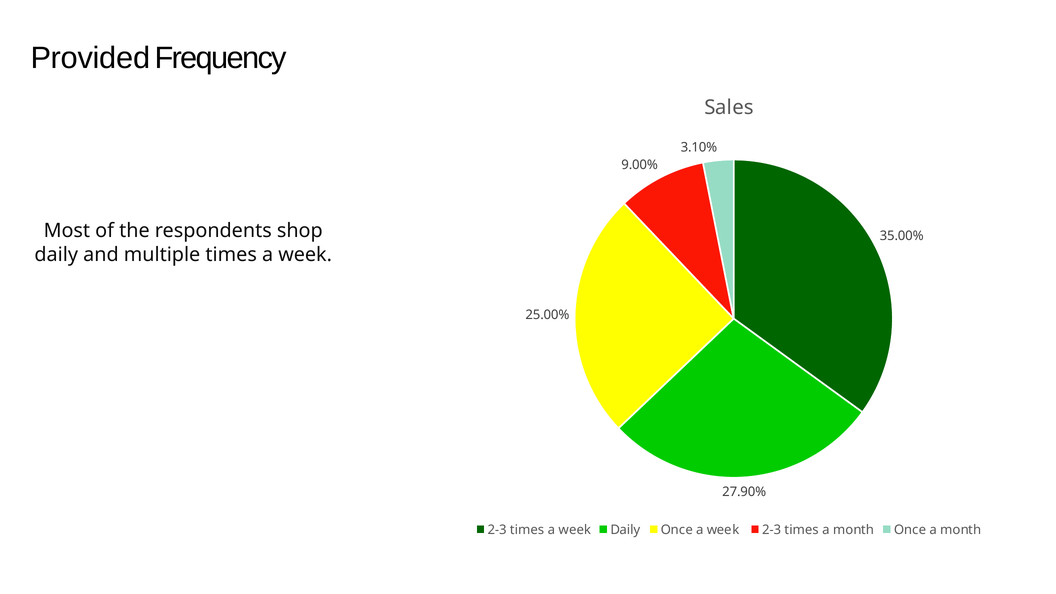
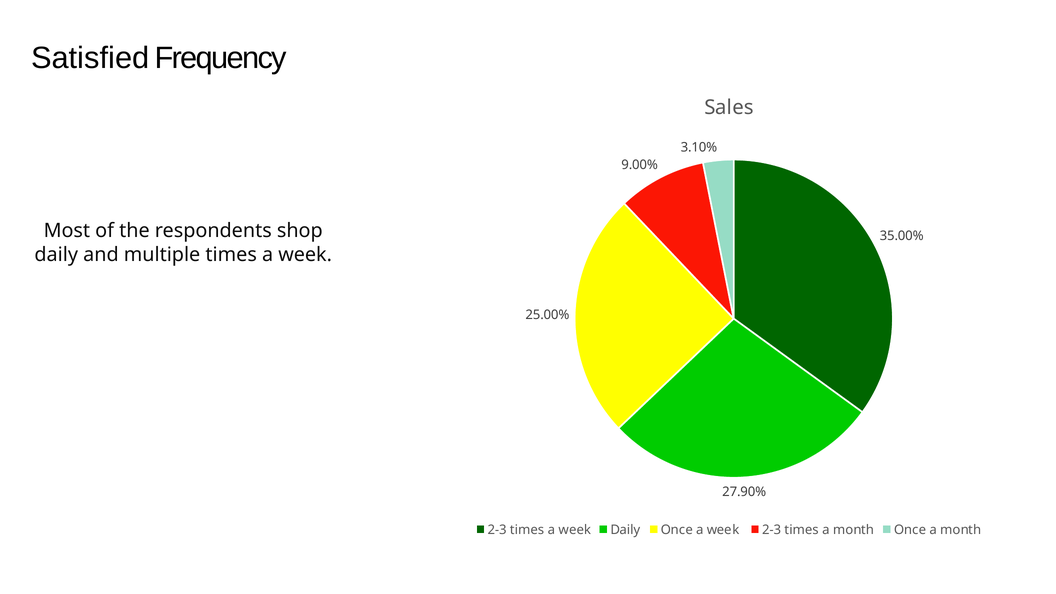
Provided: Provided -> Satisfied
